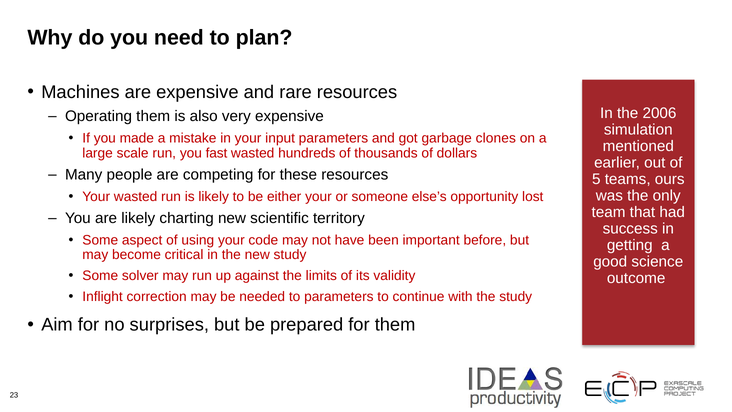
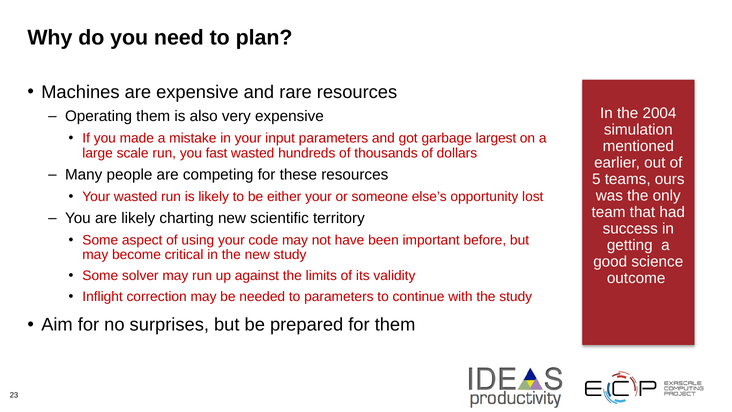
2006: 2006 -> 2004
clones: clones -> largest
